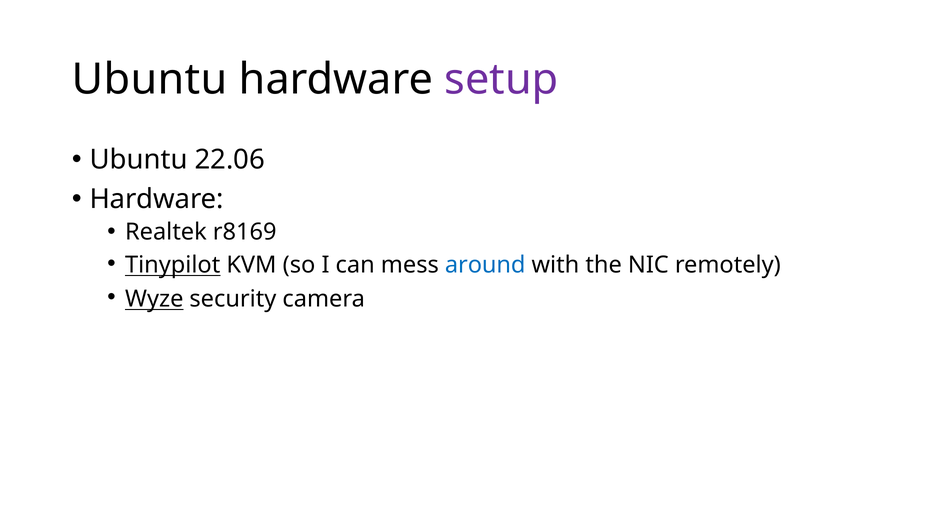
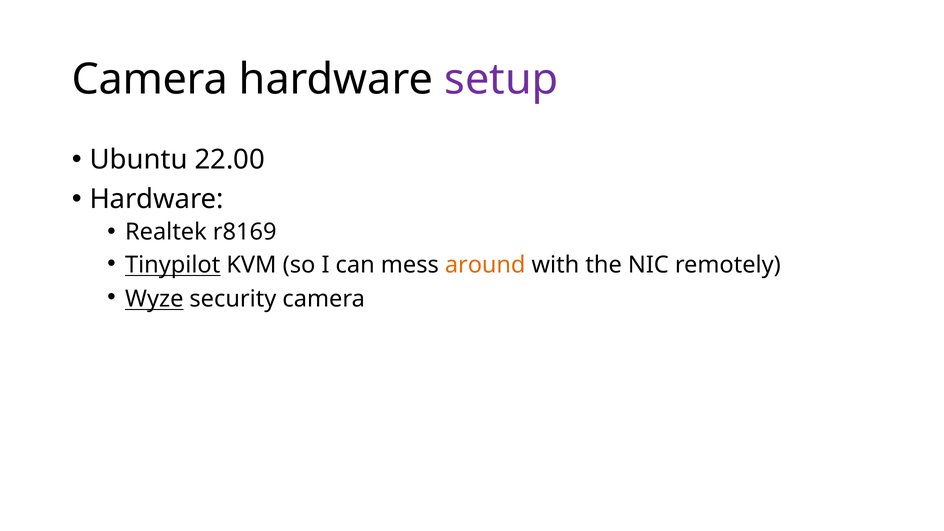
Ubuntu at (150, 79): Ubuntu -> Camera
22.06: 22.06 -> 22.00
around colour: blue -> orange
